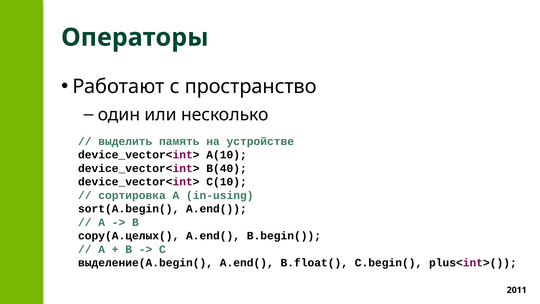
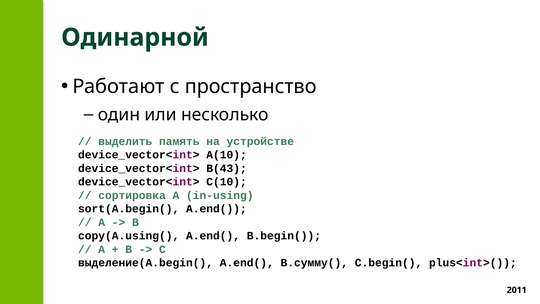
Операторы: Операторы -> Одинарной
B(40: B(40 -> B(43
copy(A.целых(: copy(A.целых( -> copy(A.using(
B.float(: B.float( -> B.сумму(
